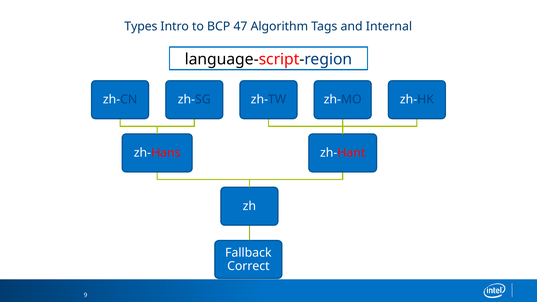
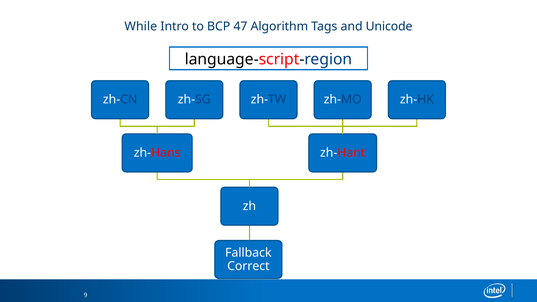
Types: Types -> While
Internal: Internal -> Unicode
